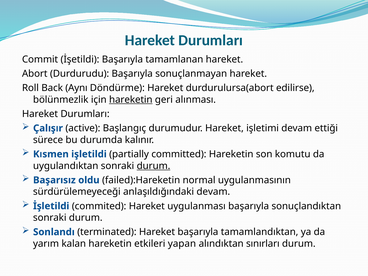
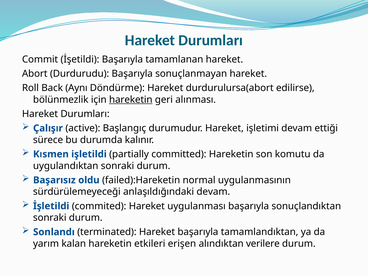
durum at (154, 166) underline: present -> none
yapan: yapan -> erişen
sınırları: sınırları -> verilere
